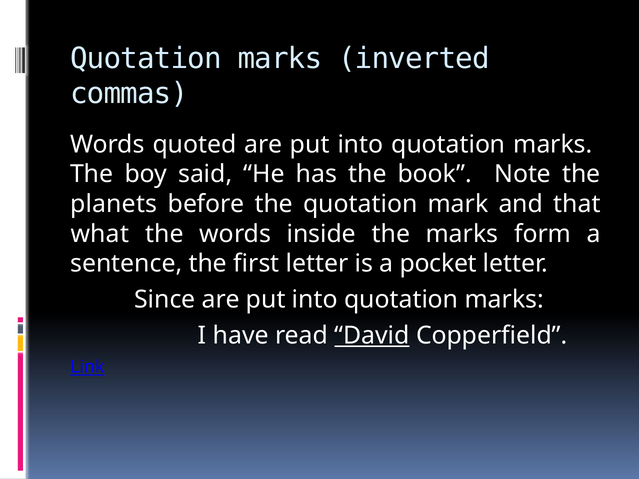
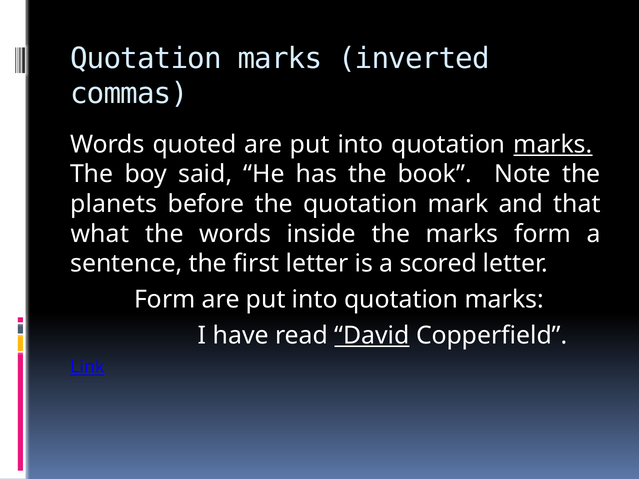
marks at (553, 144) underline: none -> present
pocket: pocket -> scored
Since at (165, 300): Since -> Form
